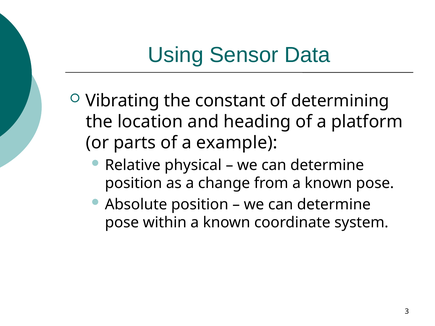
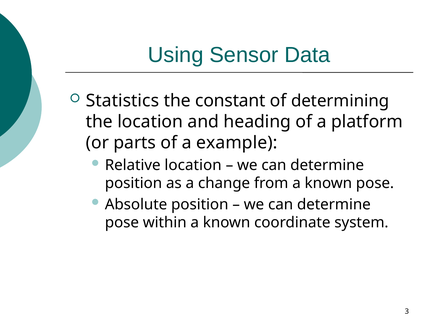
Vibrating: Vibrating -> Statistics
Relative physical: physical -> location
